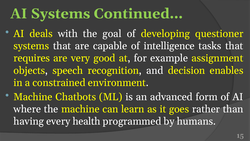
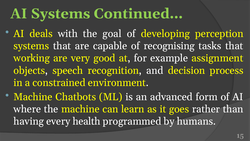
questioner: questioner -> perception
intelligence: intelligence -> recognising
requires: requires -> working
enables: enables -> process
